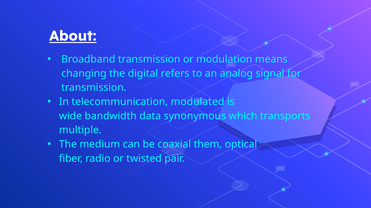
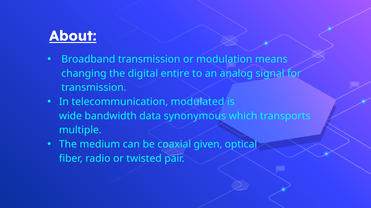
refers: refers -> entire
them: them -> given
